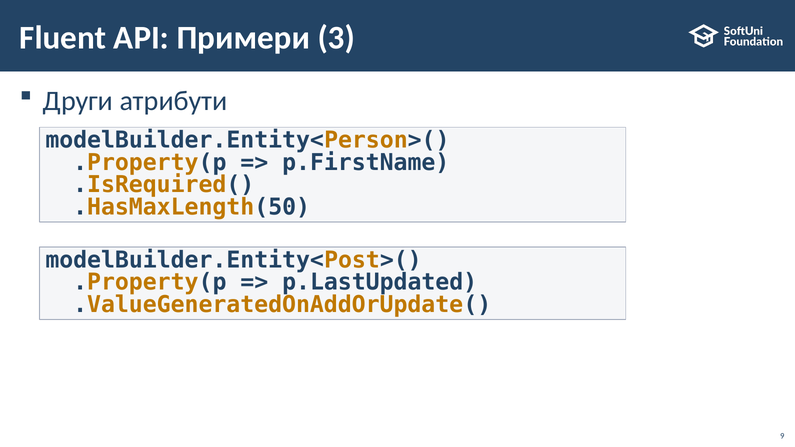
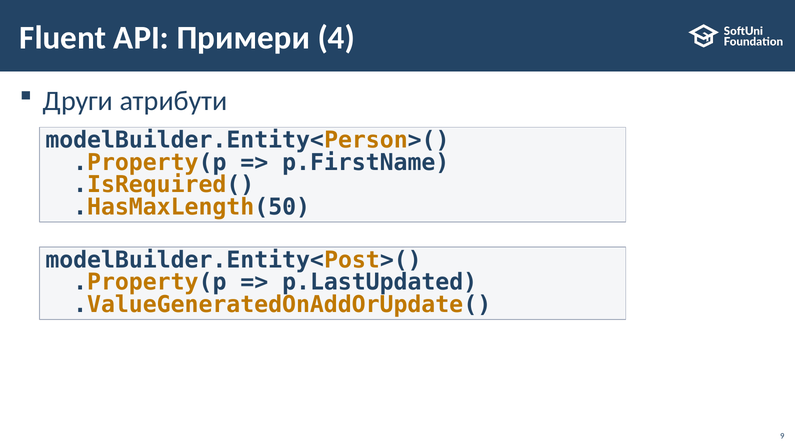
3: 3 -> 4
